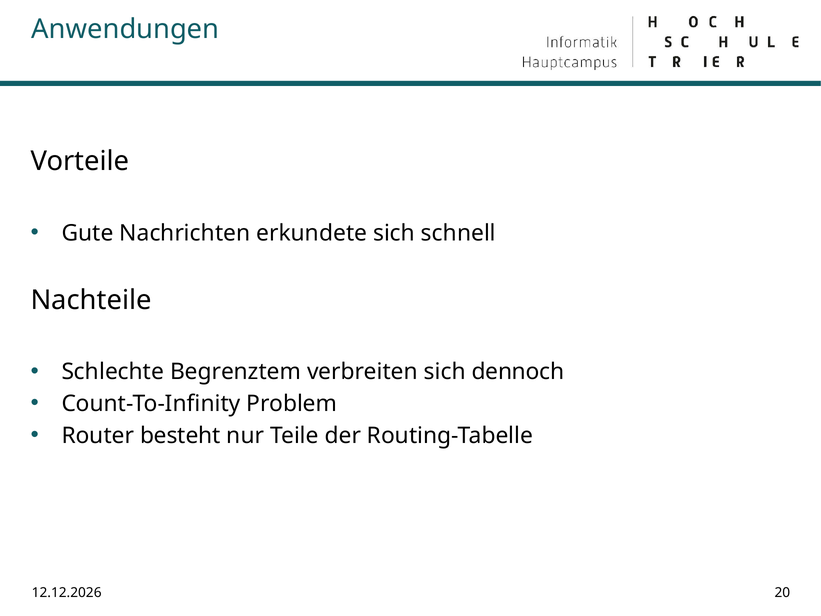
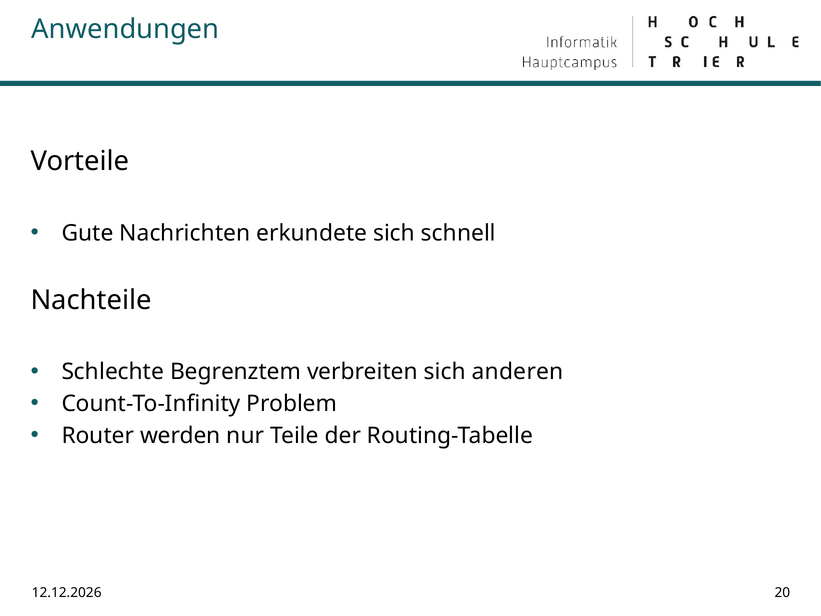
dennoch: dennoch -> anderen
besteht: besteht -> werden
